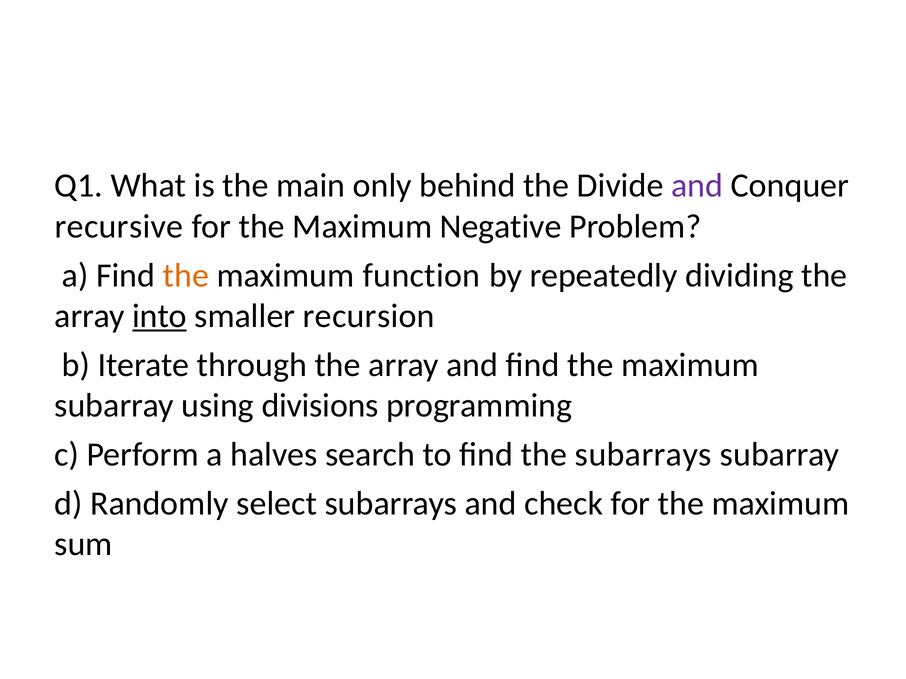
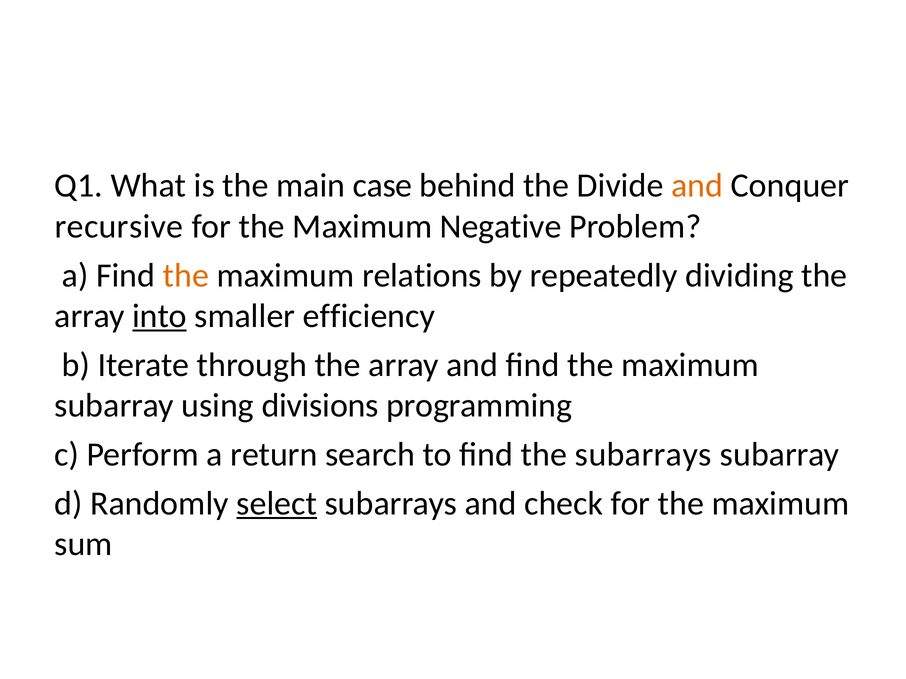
only: only -> case
and at (697, 186) colour: purple -> orange
function: function -> relations
recursion: recursion -> efficiency
halves: halves -> return
select underline: none -> present
